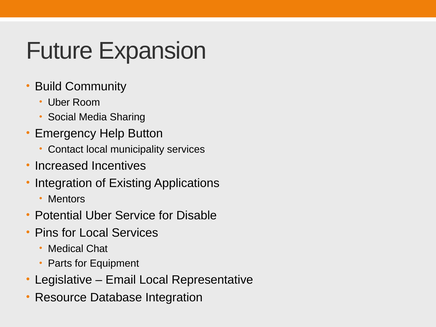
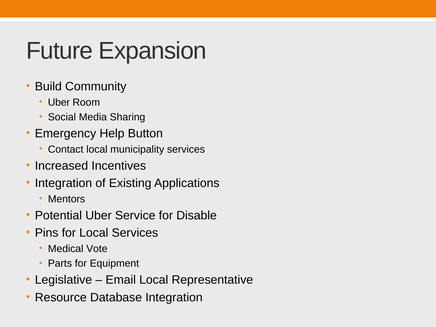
Chat: Chat -> Vote
